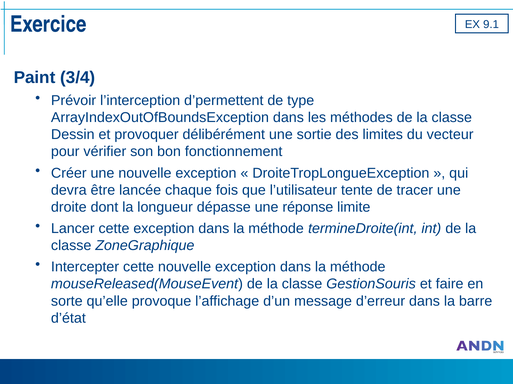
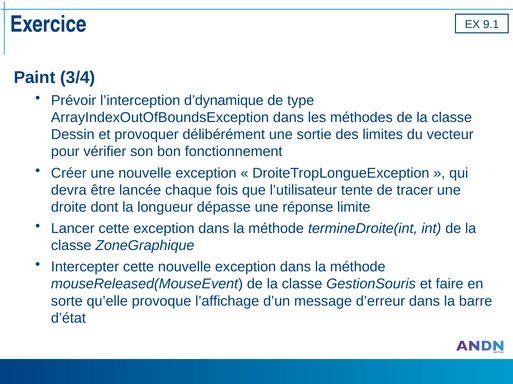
d’permettent: d’permettent -> d’dynamique
